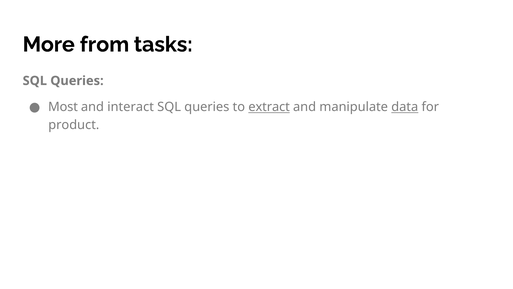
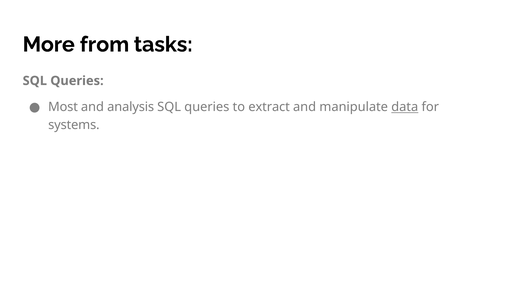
interact: interact -> analysis
extract underline: present -> none
product: product -> systems
